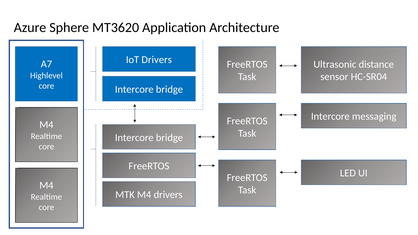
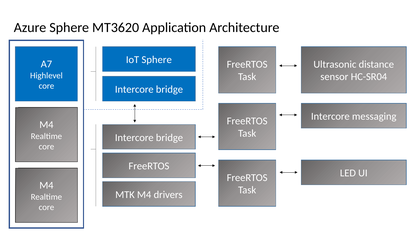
IoT Drivers: Drivers -> Sphere
